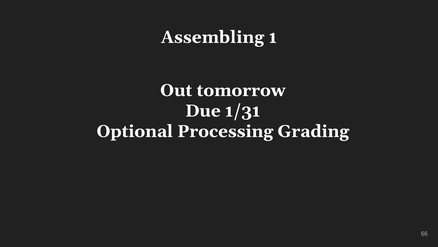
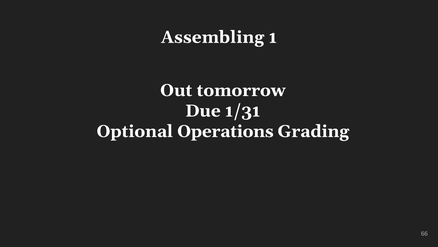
Processing: Processing -> Operations
